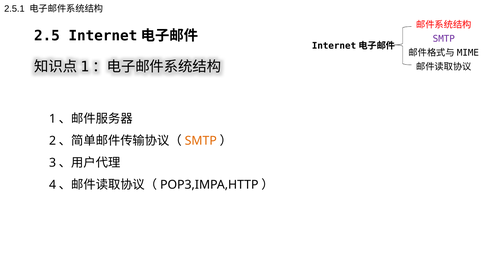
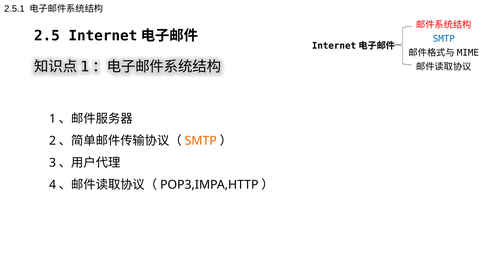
SMTP at (444, 39) colour: purple -> blue
